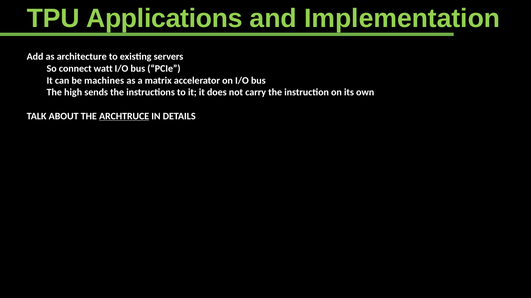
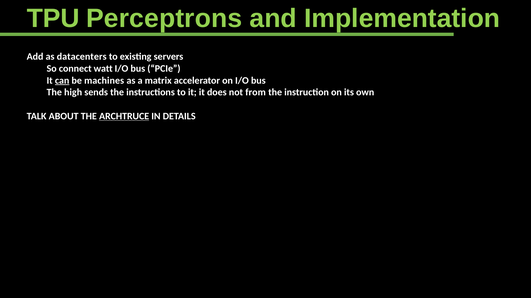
Applications: Applications -> Perceptrons
architecture: architecture -> datacenters
can underline: none -> present
carry: carry -> from
